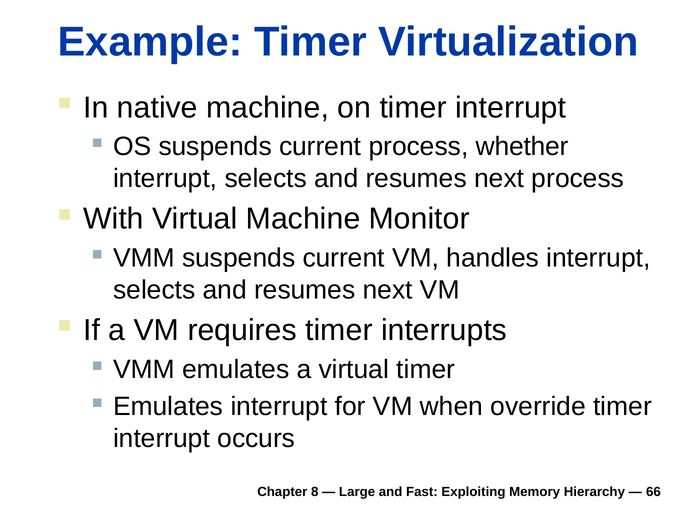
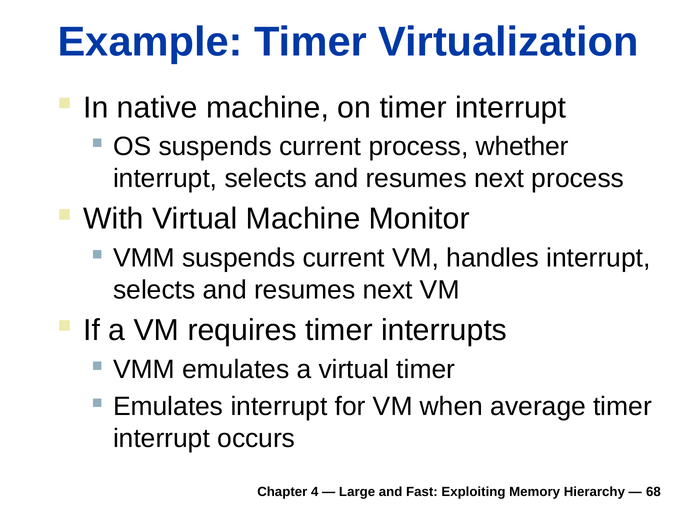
override: override -> average
8: 8 -> 4
66: 66 -> 68
